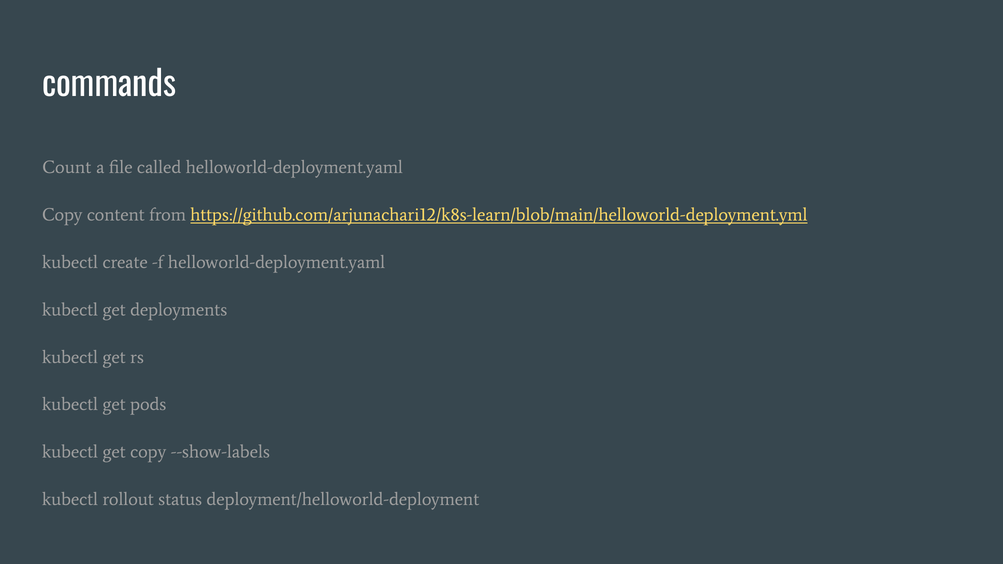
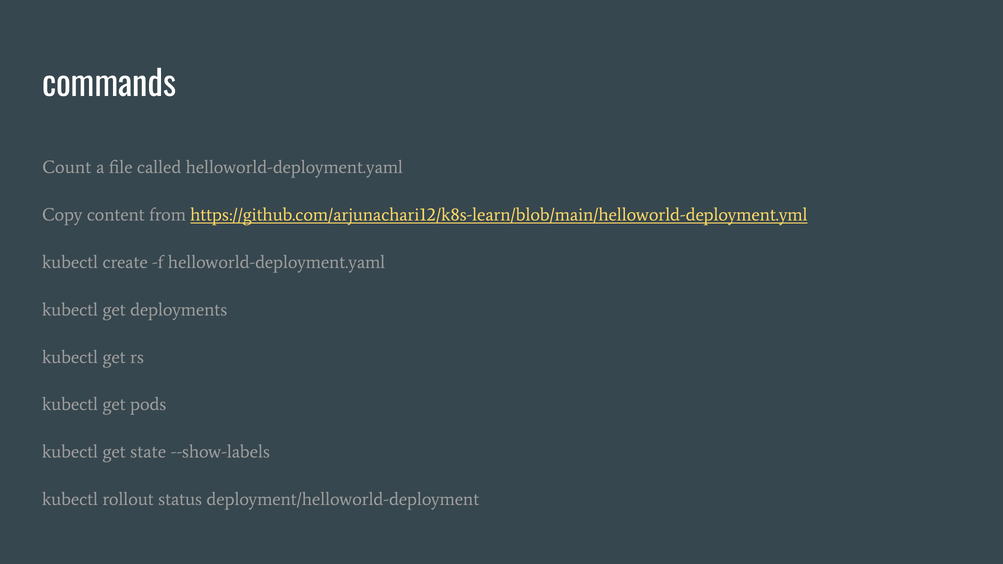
get copy: copy -> state
